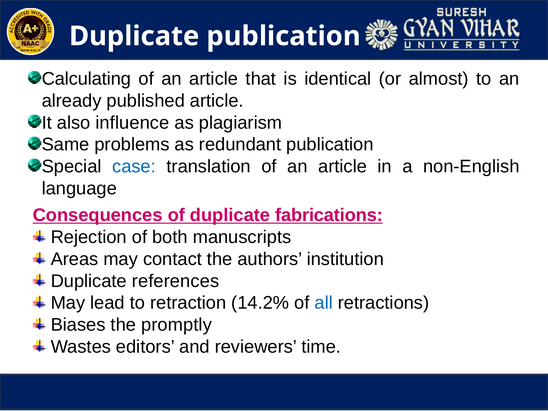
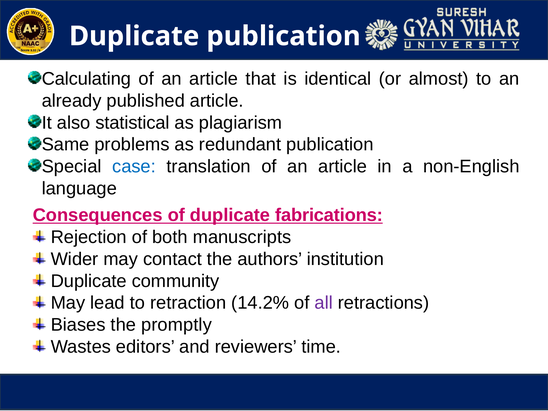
influence: influence -> statistical
Areas: Areas -> Wider
references: references -> community
all colour: blue -> purple
